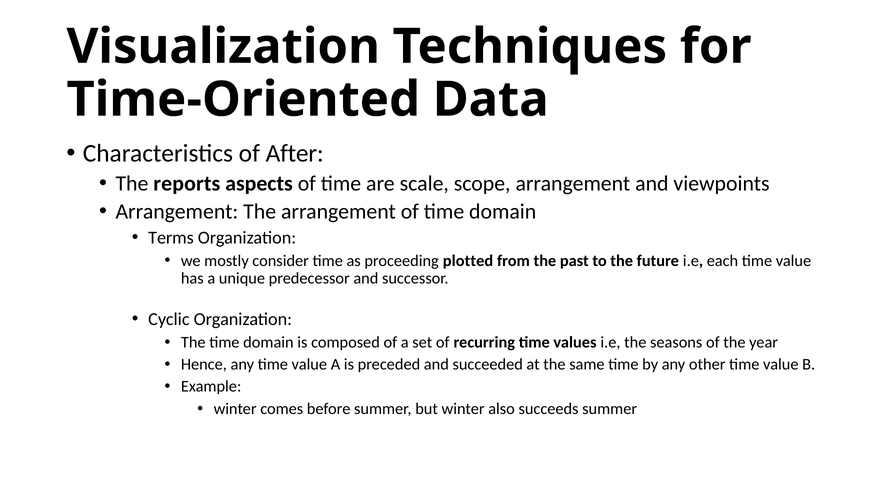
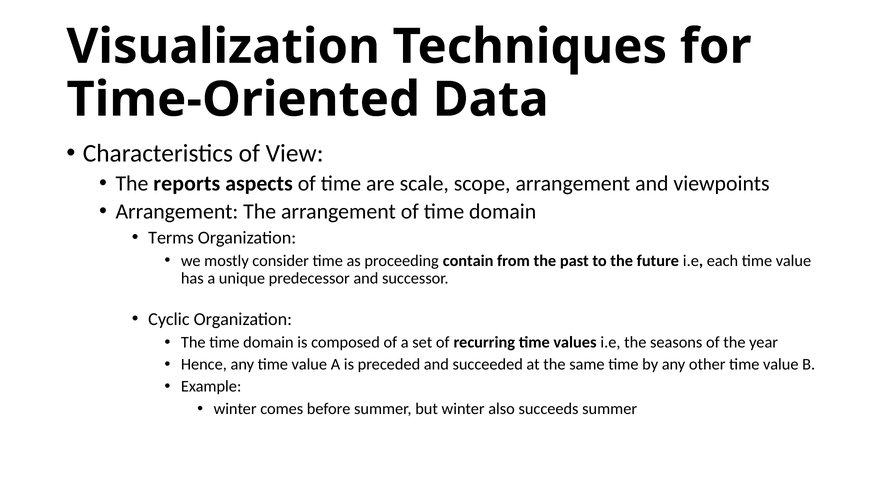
After: After -> View
plotted: plotted -> contain
